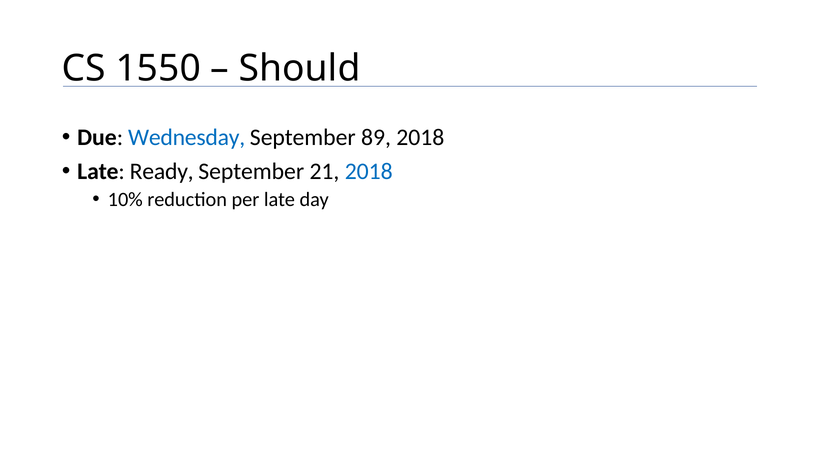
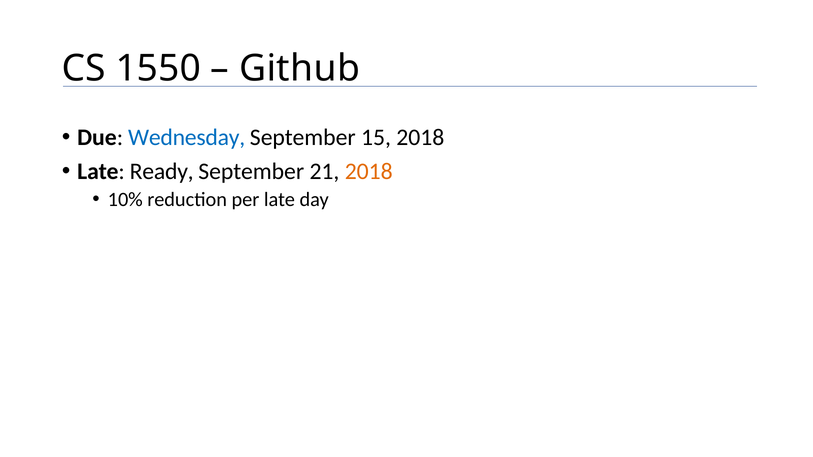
Should: Should -> Github
89: 89 -> 15
2018 at (369, 171) colour: blue -> orange
